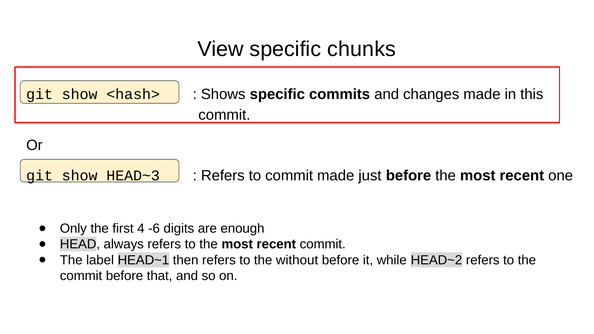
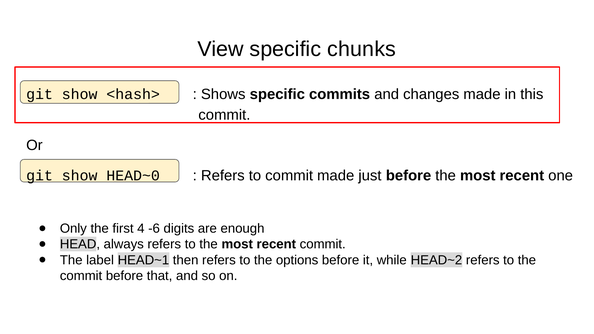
HEAD~3: HEAD~3 -> HEAD~0
without: without -> options
